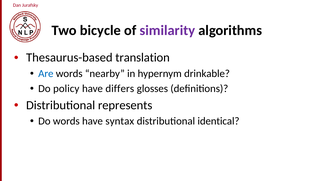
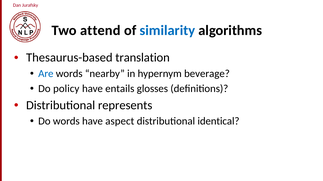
bicycle: bicycle -> attend
similarity colour: purple -> blue
drinkable: drinkable -> beverage
differs: differs -> entails
syntax: syntax -> aspect
